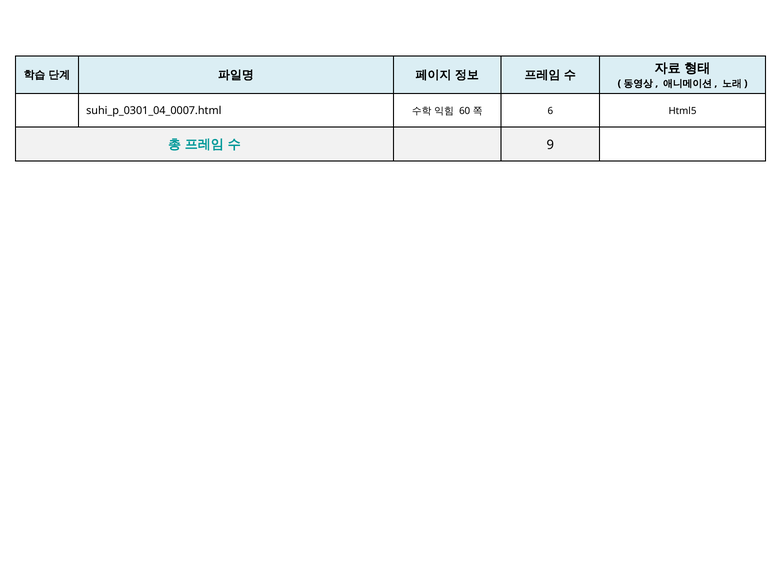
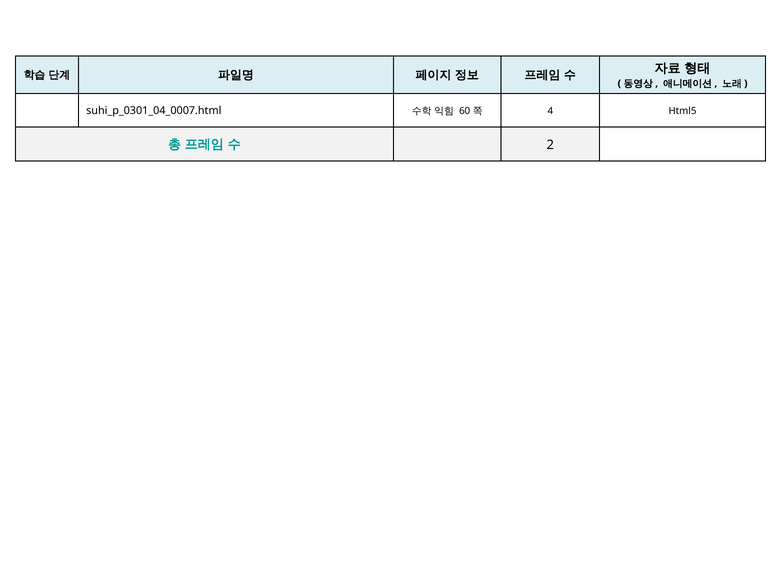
6: 6 -> 4
9: 9 -> 2
